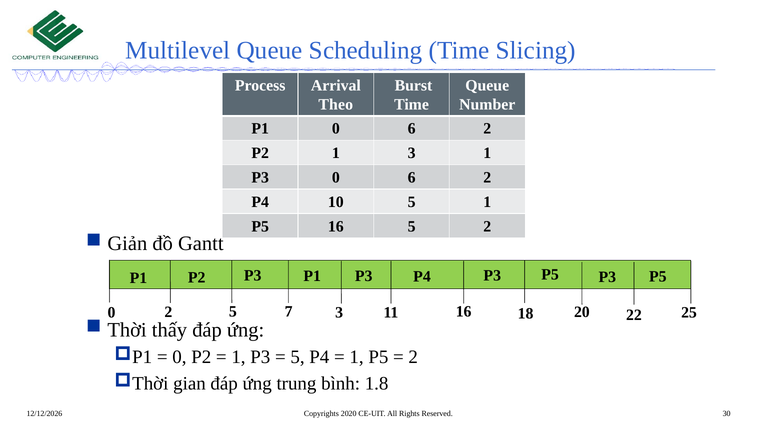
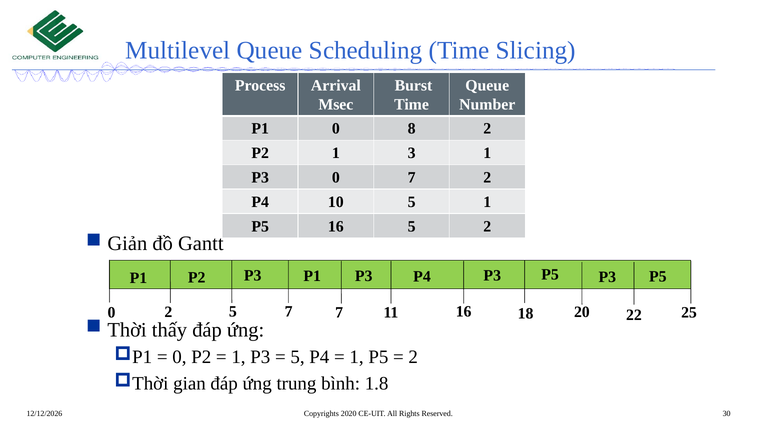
Theo: Theo -> Msec
P1 0 6: 6 -> 8
P3 0 6: 6 -> 7
7 3: 3 -> 7
